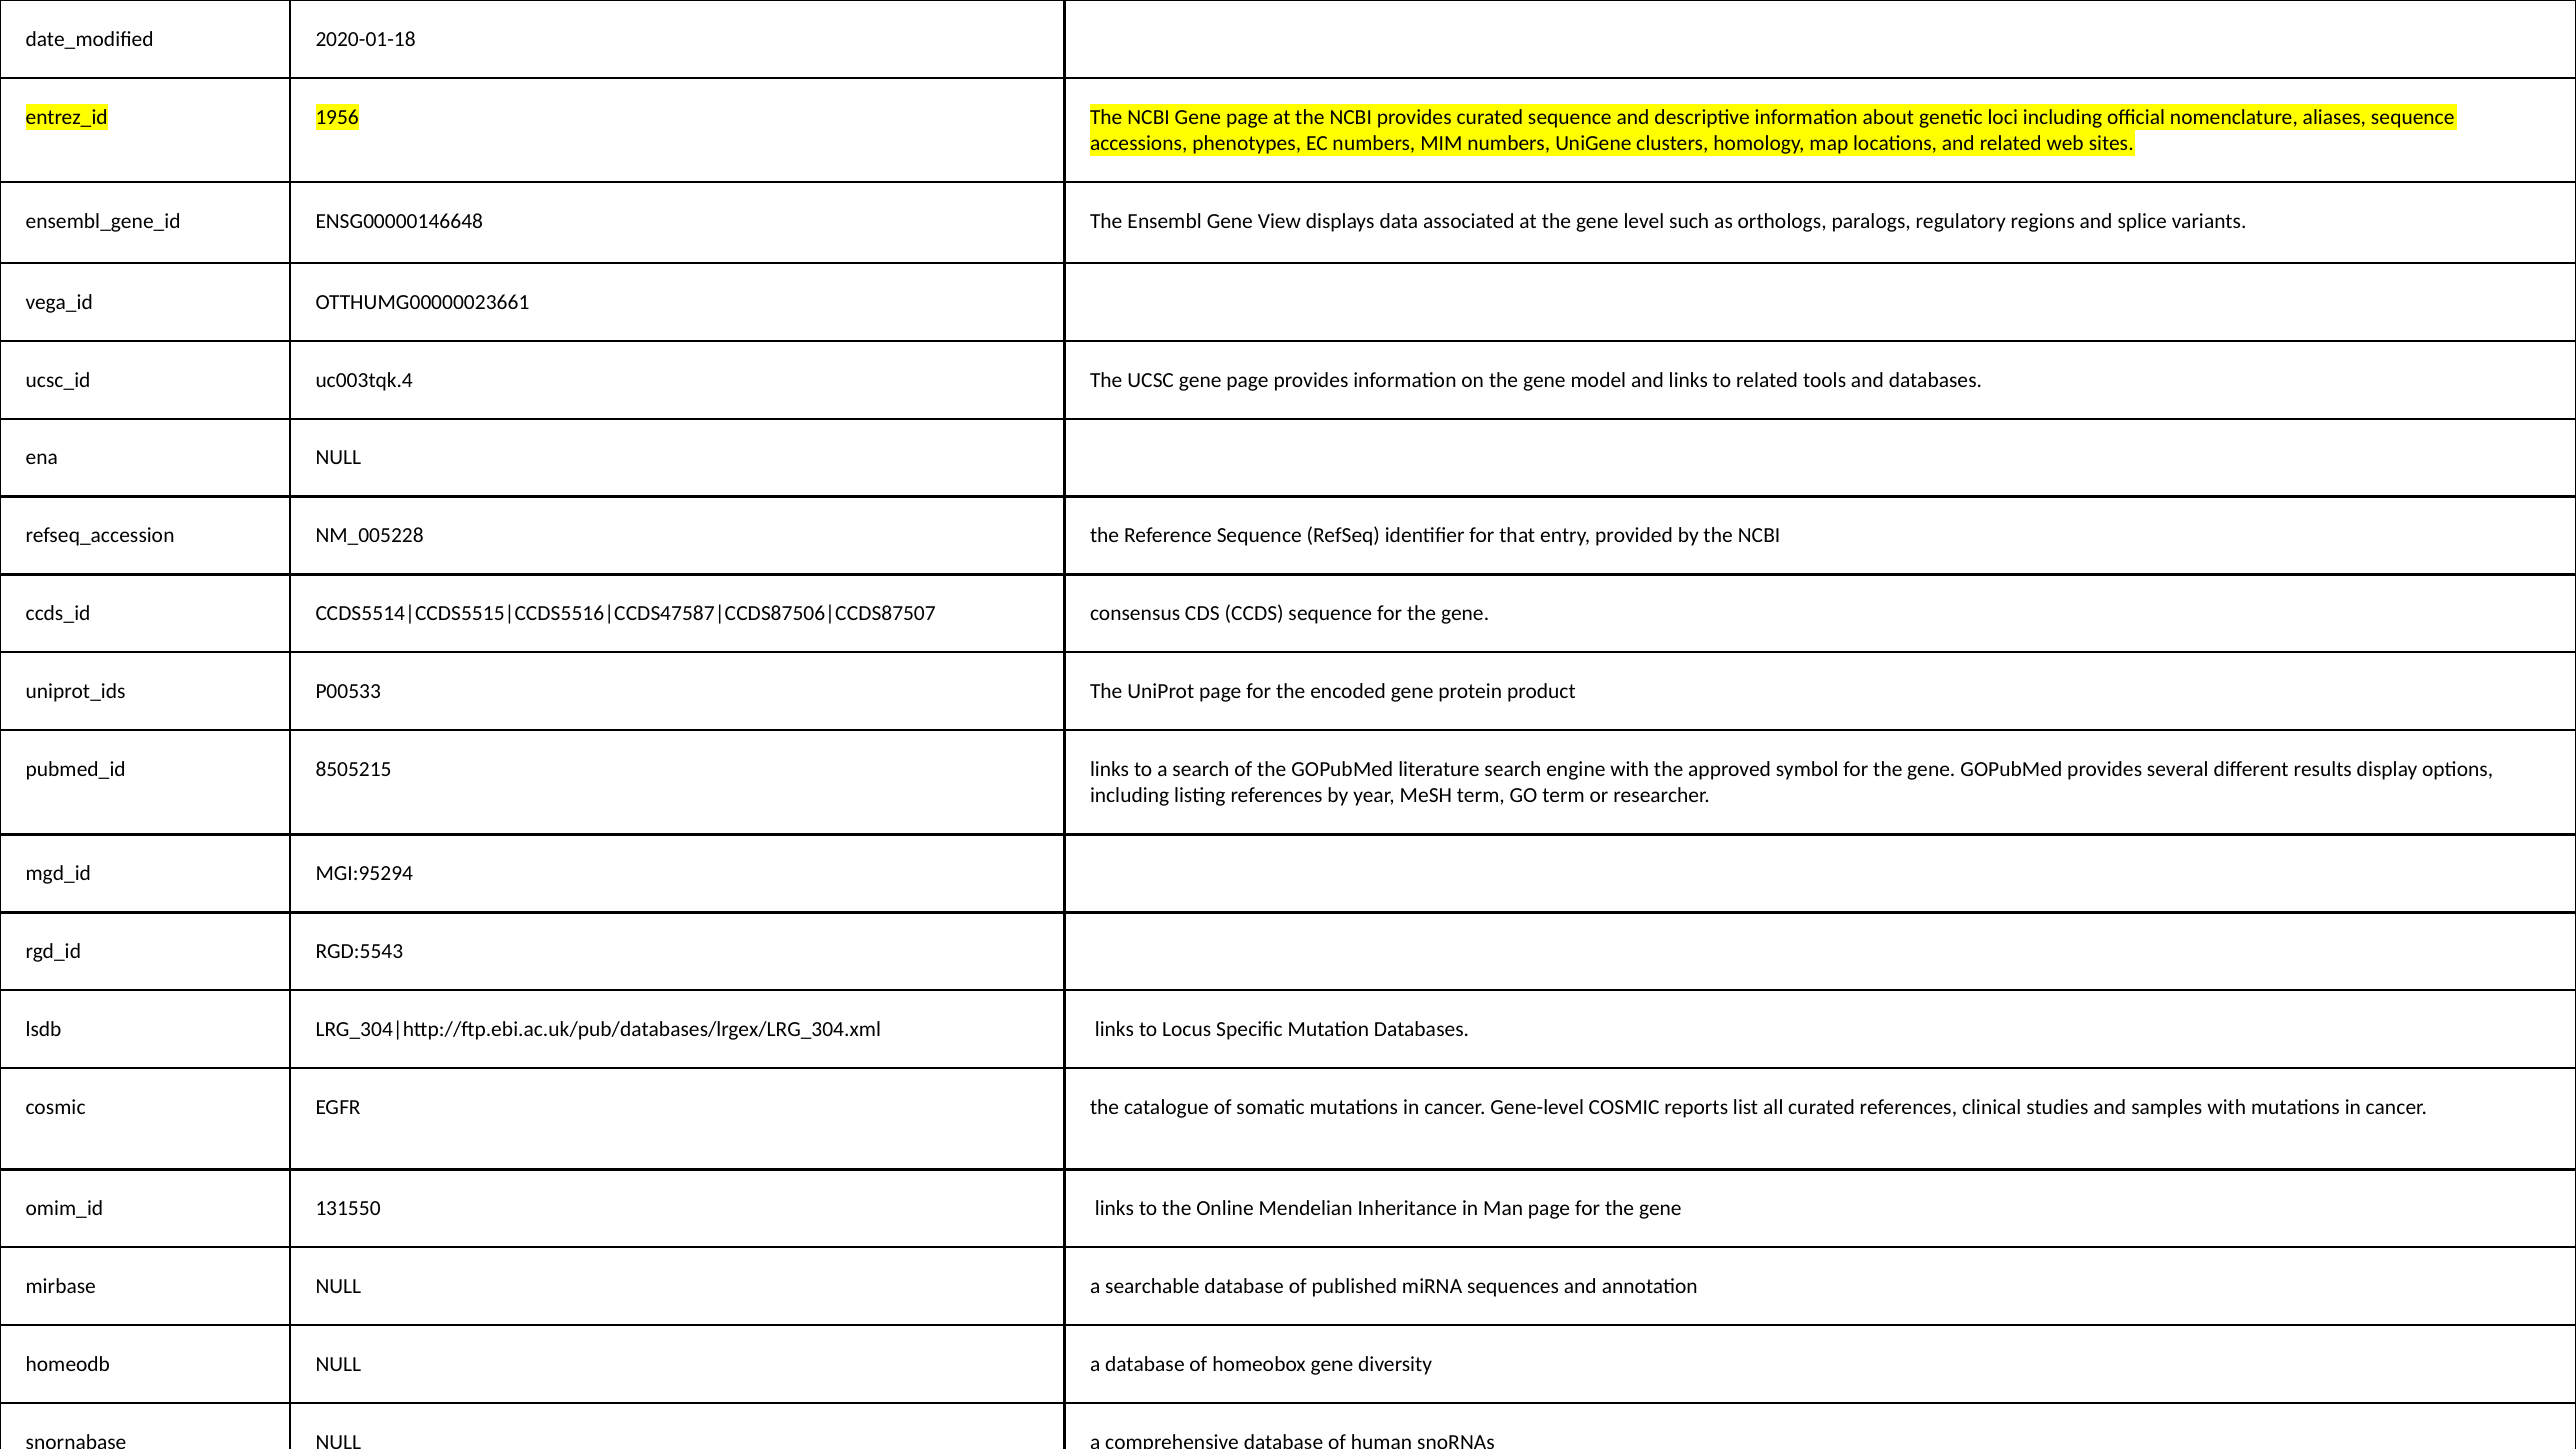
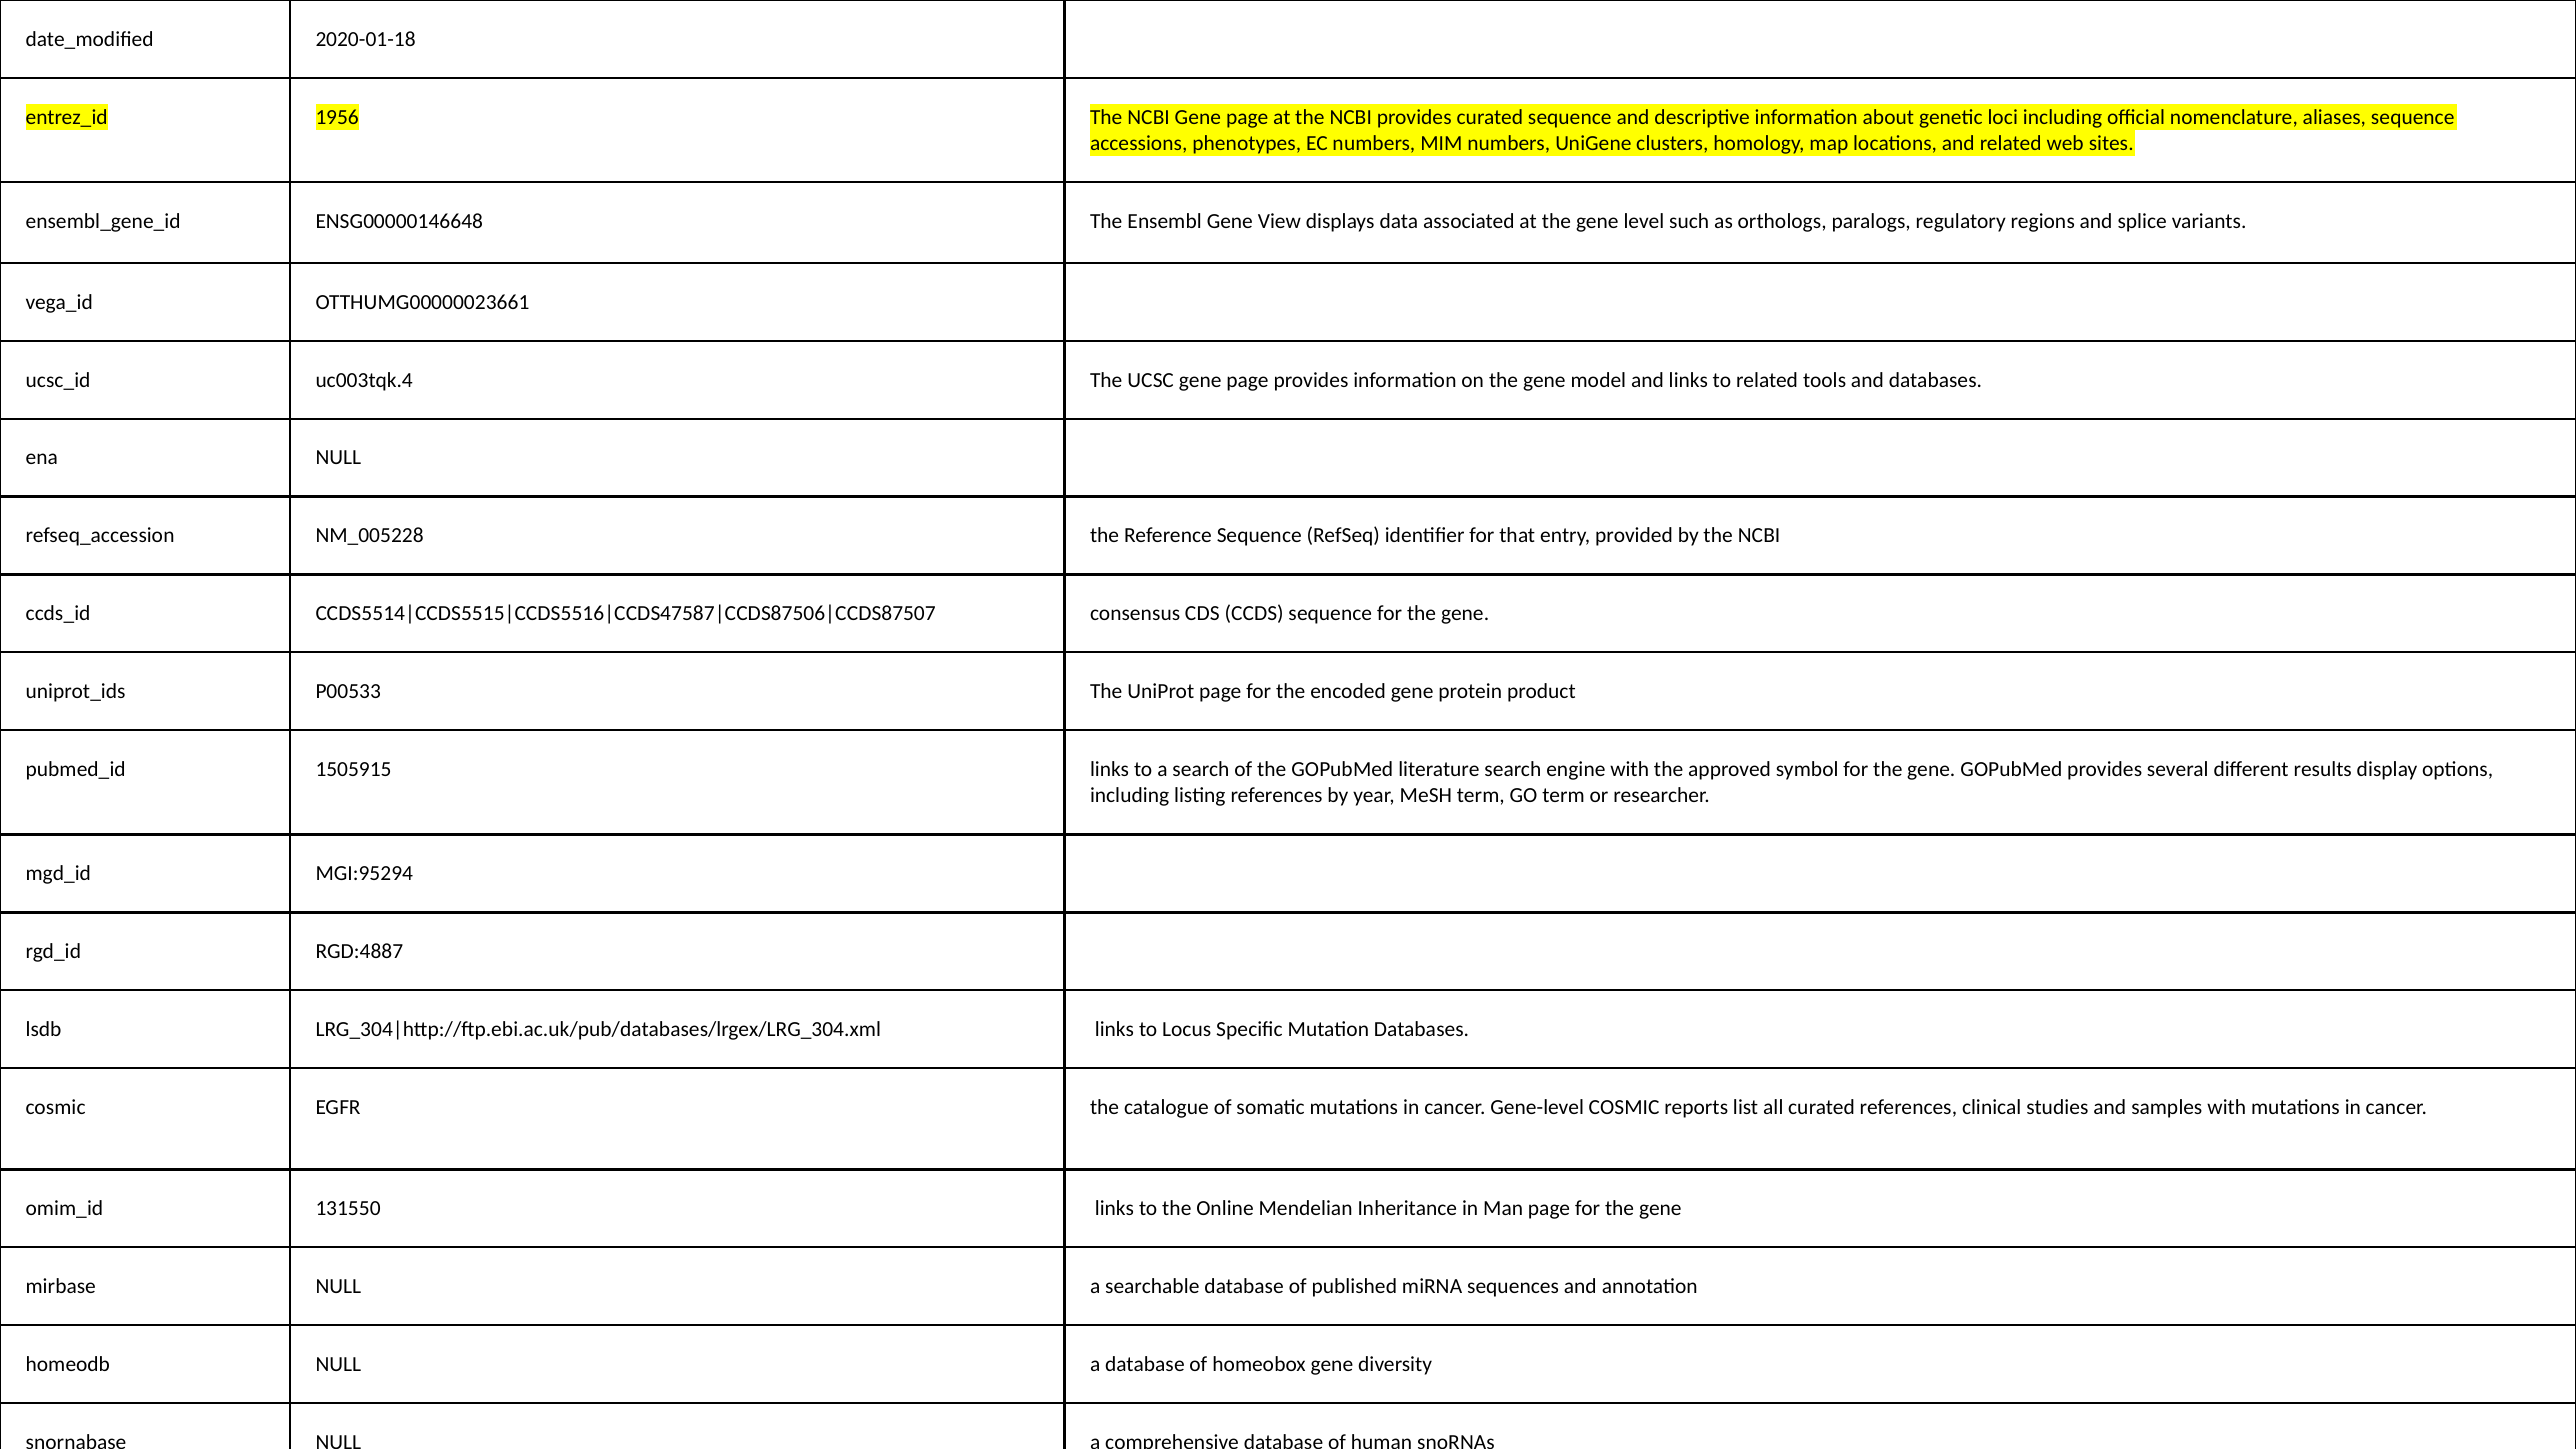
8505215: 8505215 -> 1505915
RGD:5543: RGD:5543 -> RGD:4887
